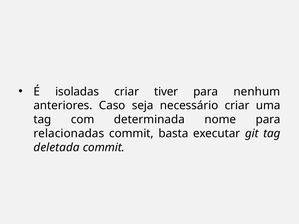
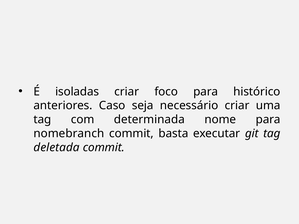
tiver: tiver -> foco
nenhum: nenhum -> histórico
relacionadas: relacionadas -> nomebranch
